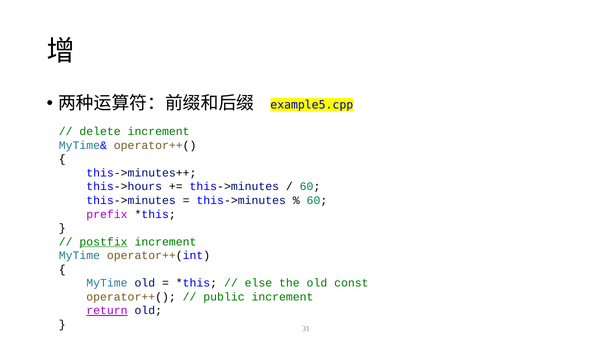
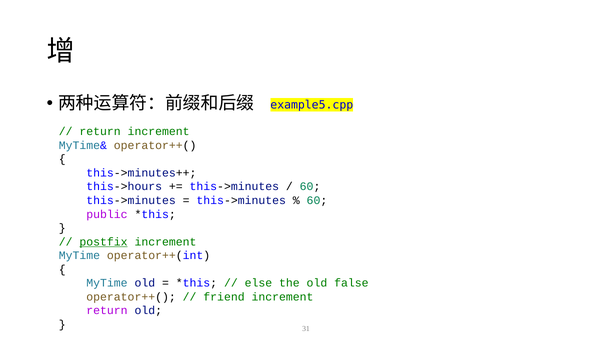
delete at (100, 132): delete -> return
prefix: prefix -> public
const: const -> false
public: public -> friend
return at (107, 311) underline: present -> none
